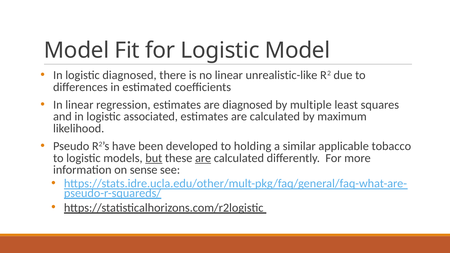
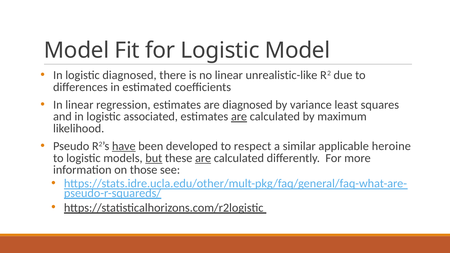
multiple: multiple -> variance
are at (239, 117) underline: none -> present
have underline: none -> present
holding: holding -> respect
tobacco: tobacco -> heroine
sense: sense -> those
